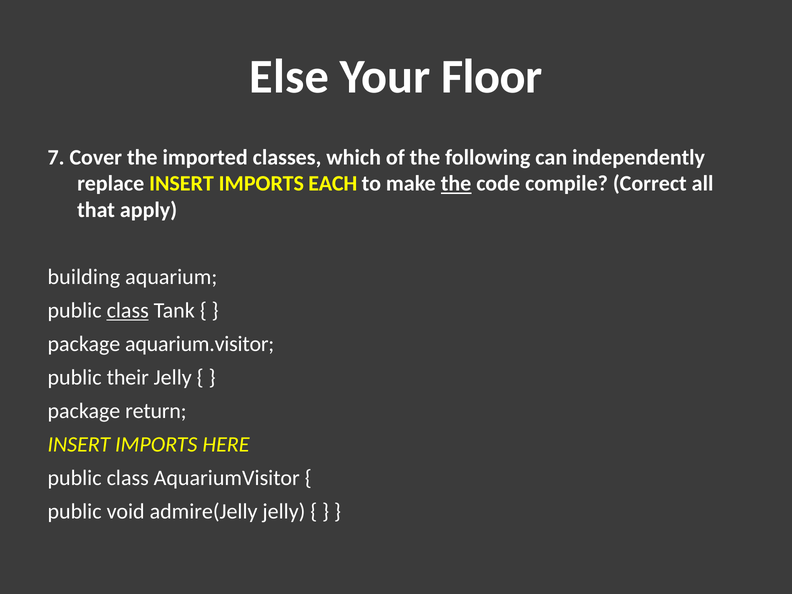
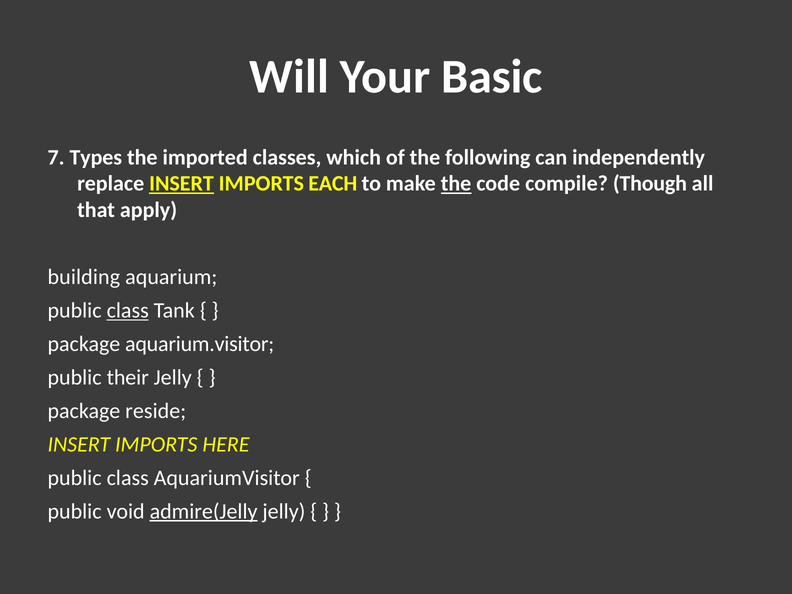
Else: Else -> Will
Floor: Floor -> Basic
Cover: Cover -> Types
INSERT at (182, 184) underline: none -> present
Correct: Correct -> Though
return: return -> reside
admire(Jelly underline: none -> present
